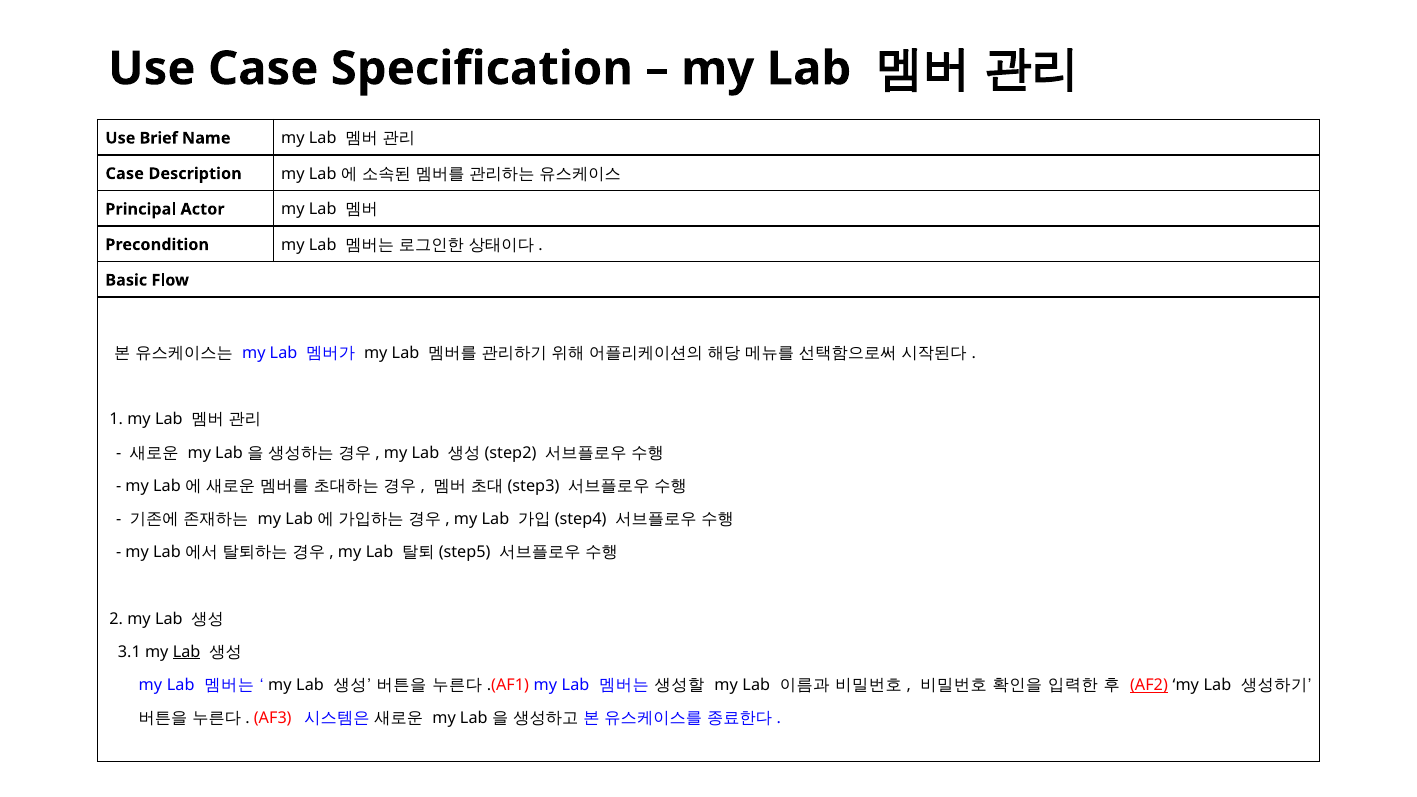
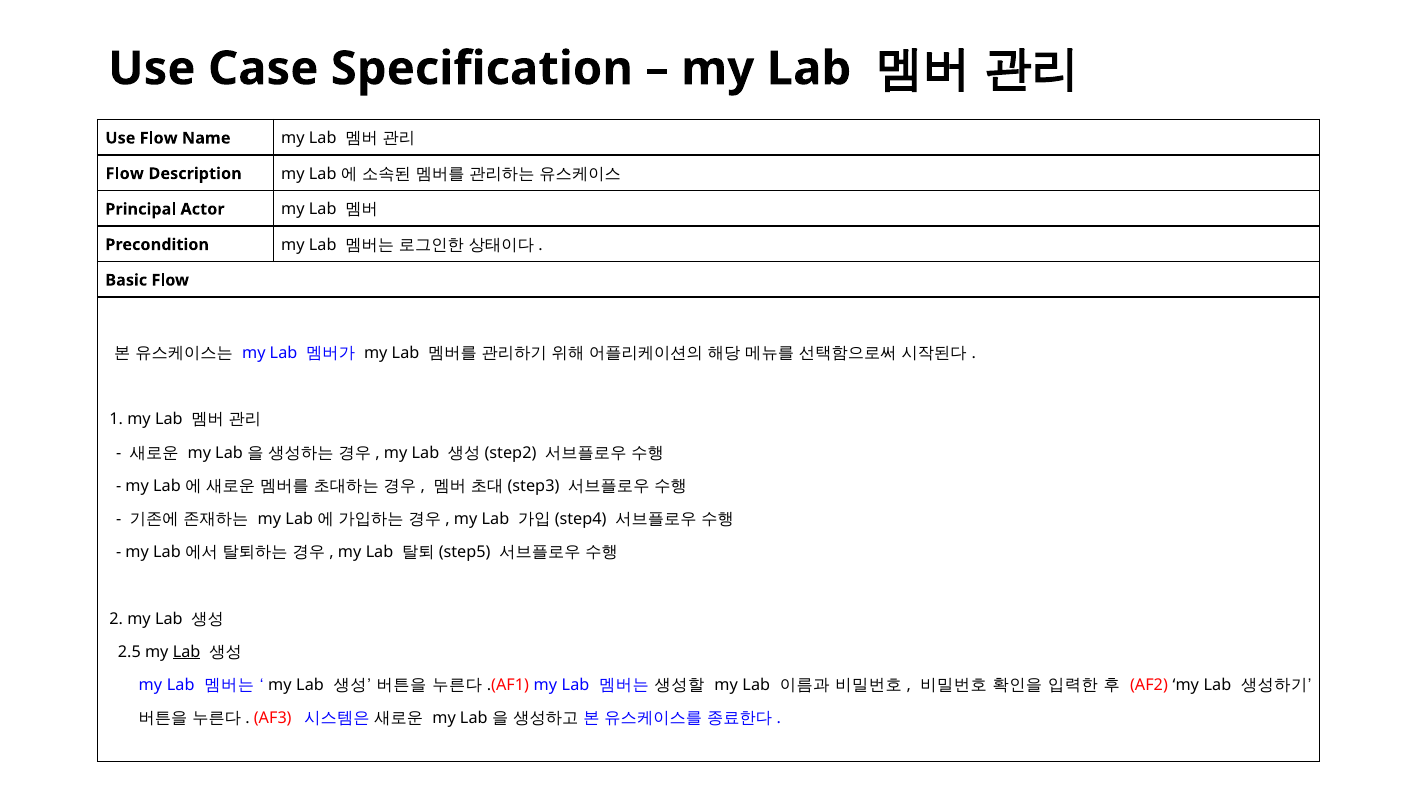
Use Brief: Brief -> Flow
Case at (125, 174): Case -> Flow
3.1: 3.1 -> 2.5
AF2 underline: present -> none
